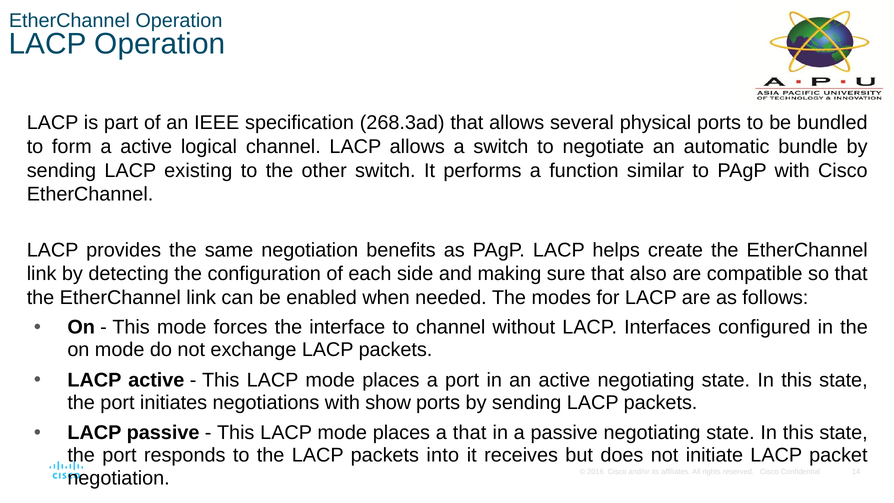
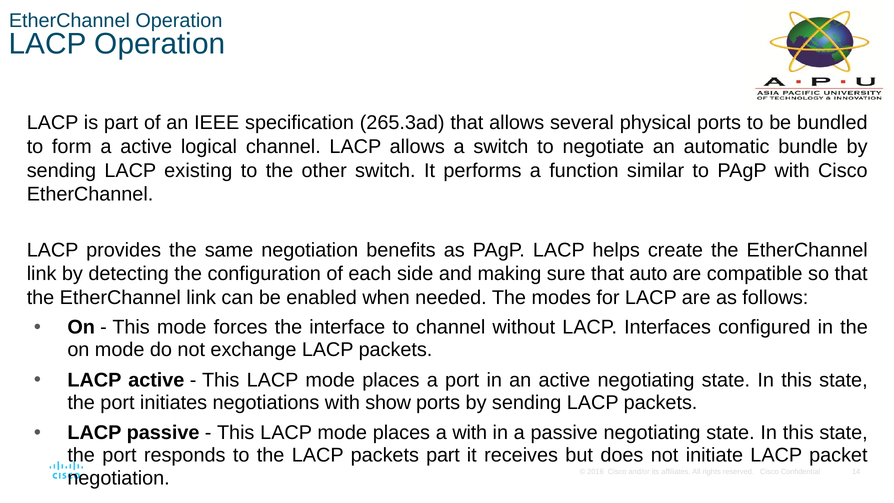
268.3ad: 268.3ad -> 265.3ad
also: also -> auto
a that: that -> with
packets into: into -> part
